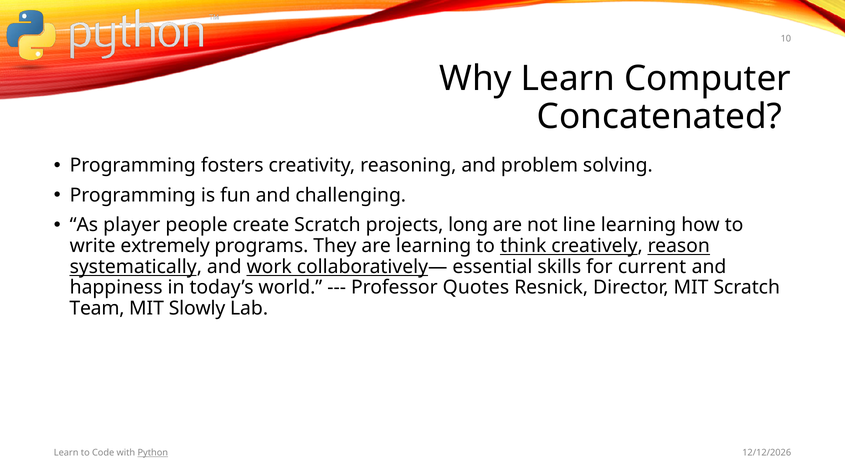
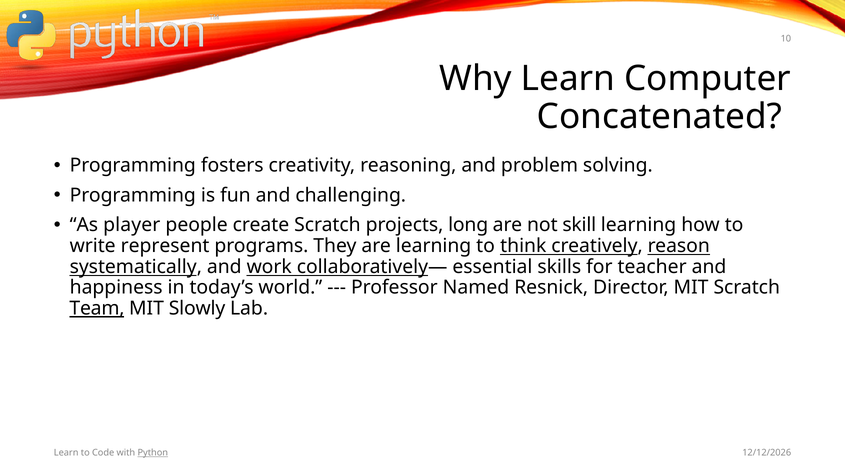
line: line -> skill
extremely: extremely -> represent
current: current -> teacher
Quotes: Quotes -> Named
Team underline: none -> present
